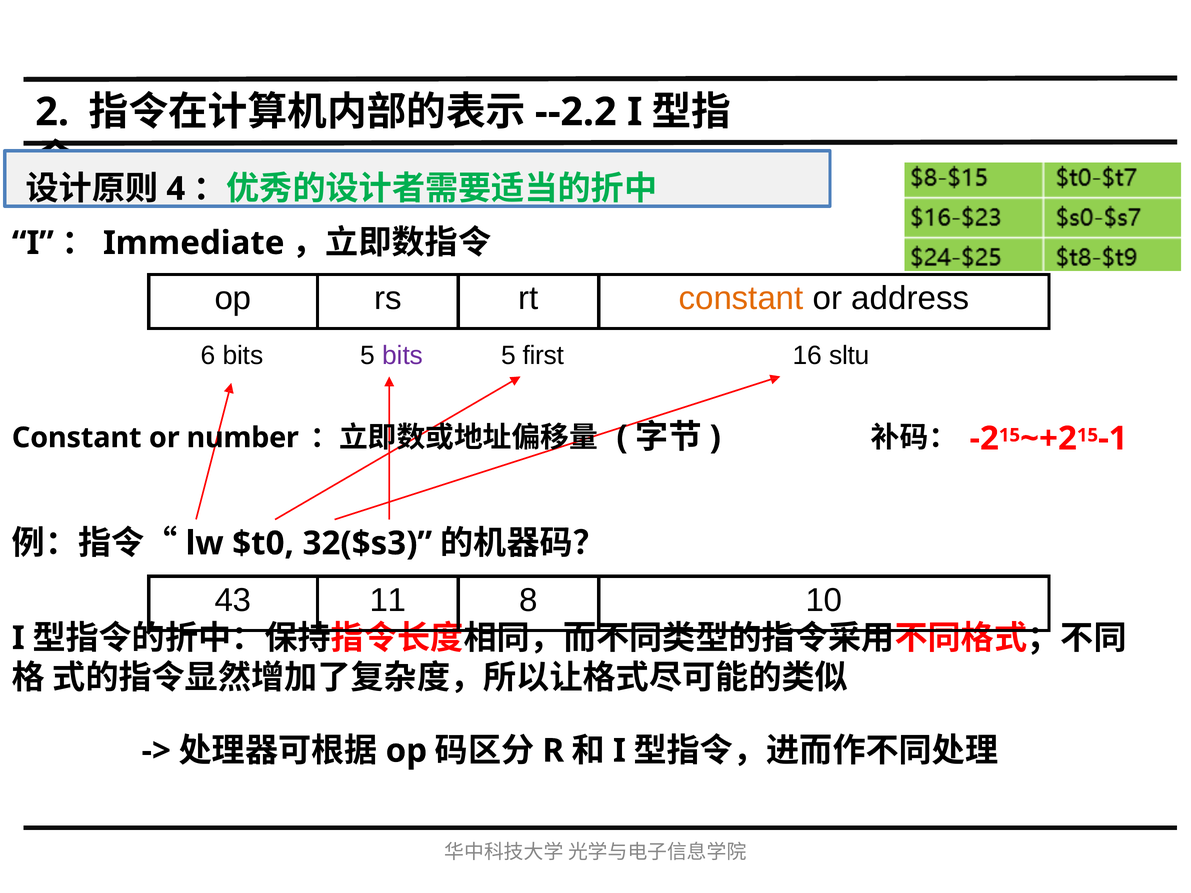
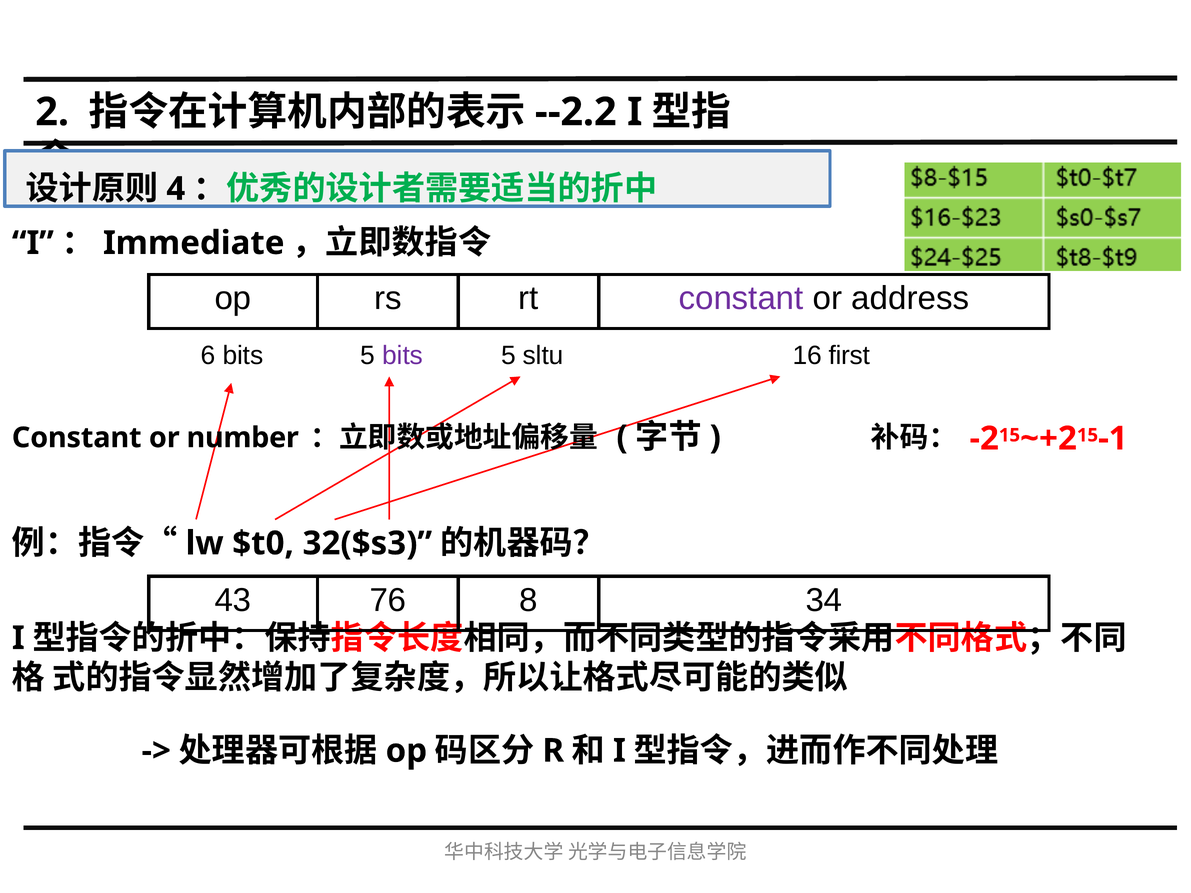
constant at (741, 299) colour: orange -> purple
first: first -> sltu
sltu: sltu -> first
11: 11 -> 76
10: 10 -> 34
